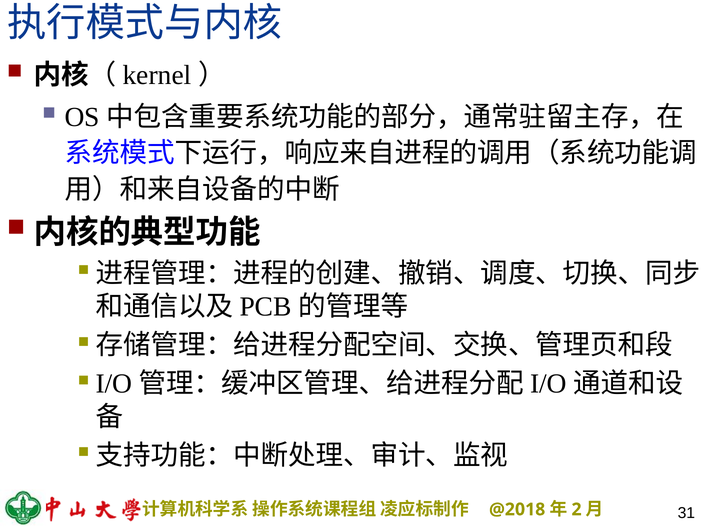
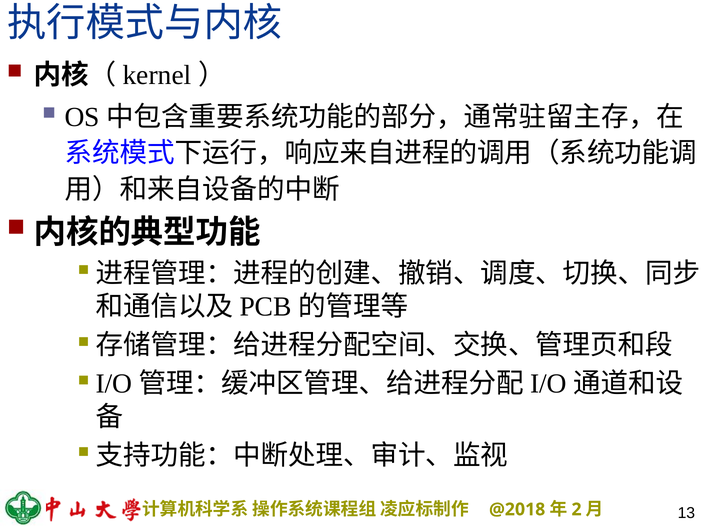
31: 31 -> 13
